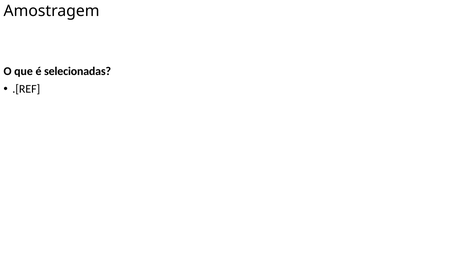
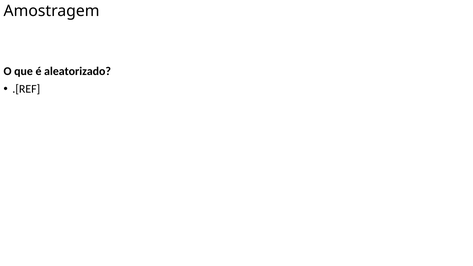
selecionadas: selecionadas -> aleatorizado
